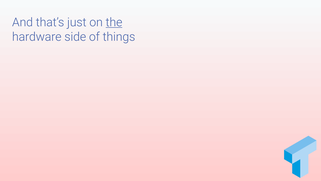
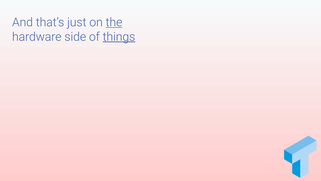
things underline: none -> present
